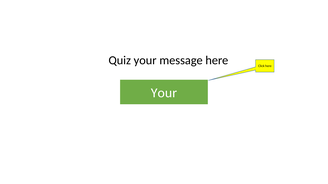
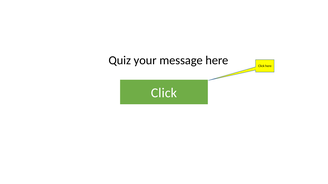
Your at (164, 93): Your -> Click
